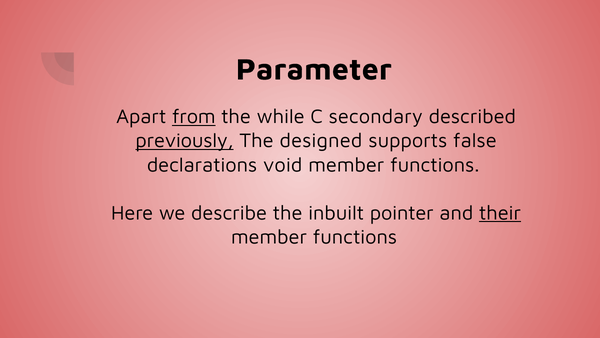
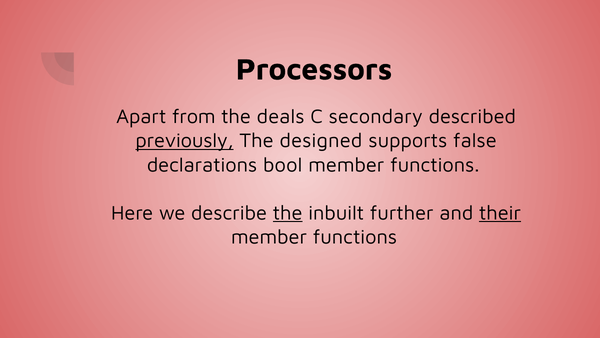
Parameter: Parameter -> Processors
from underline: present -> none
while: while -> deals
void: void -> bool
the at (288, 213) underline: none -> present
pointer: pointer -> further
